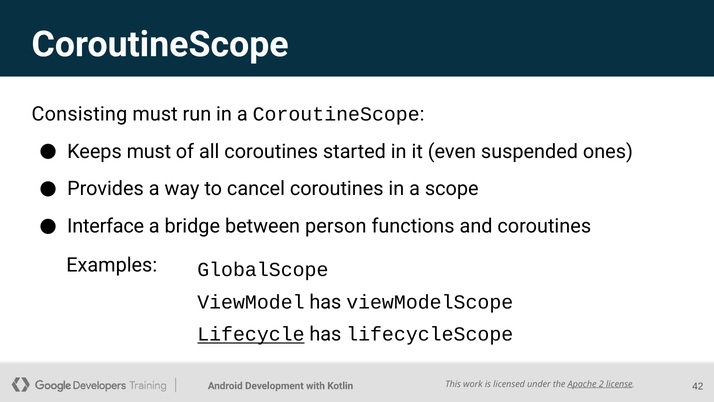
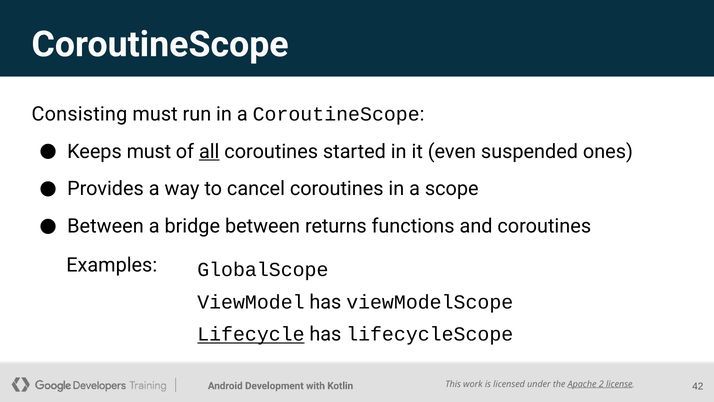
all underline: none -> present
Interface at (106, 226): Interface -> Between
person: person -> returns
